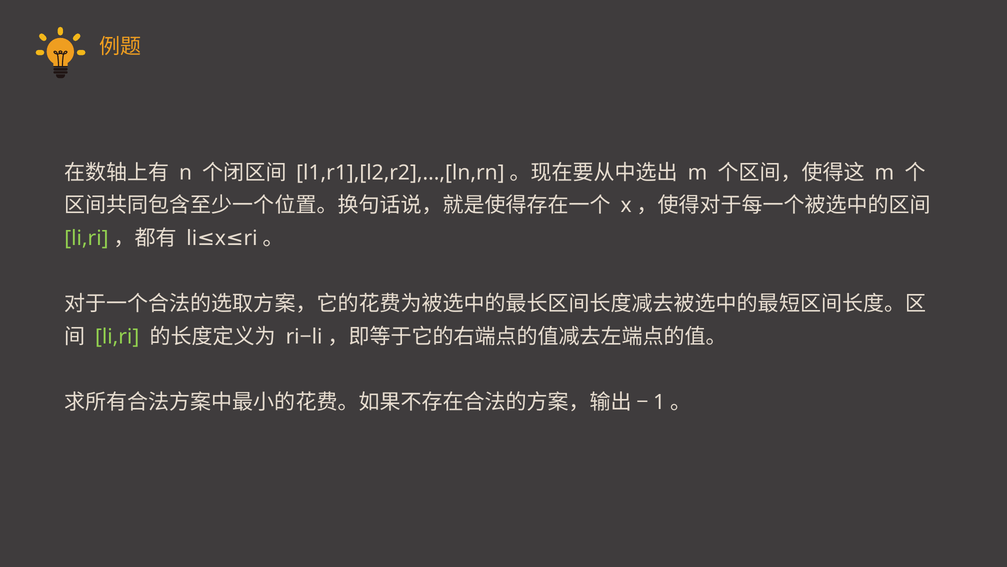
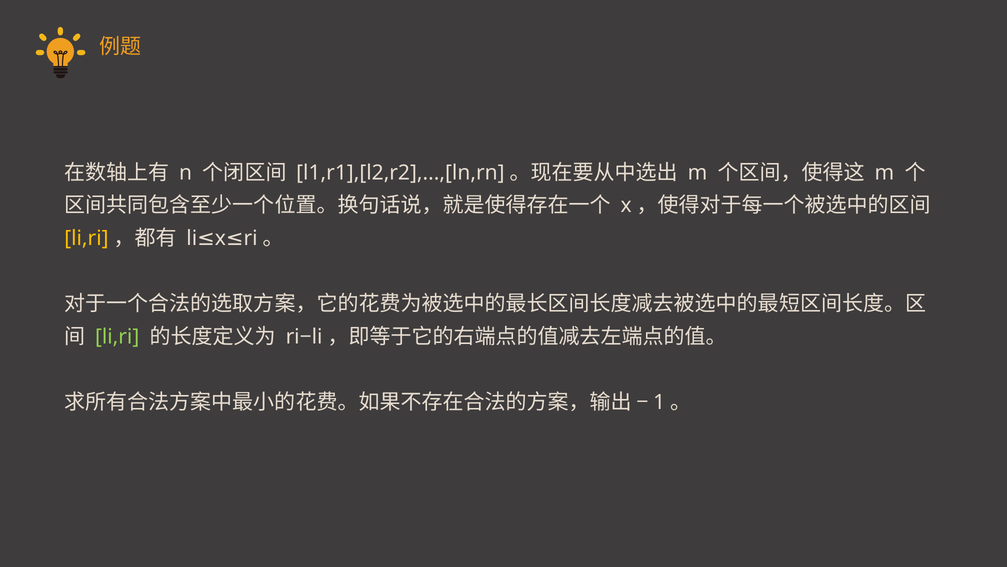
li,ri at (86, 238) colour: light green -> yellow
